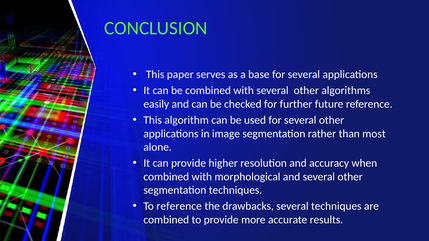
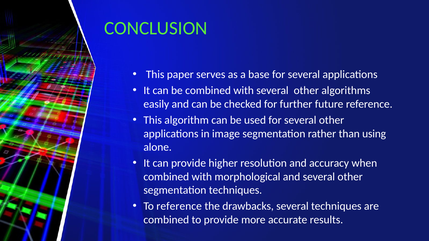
most: most -> using
